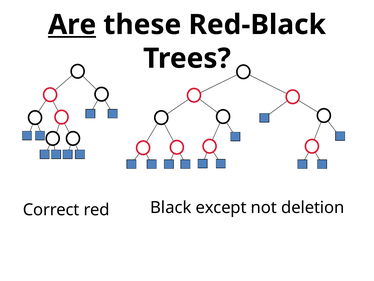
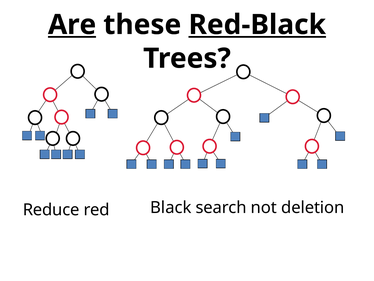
Red-Black underline: none -> present
Correct: Correct -> Reduce
except: except -> search
